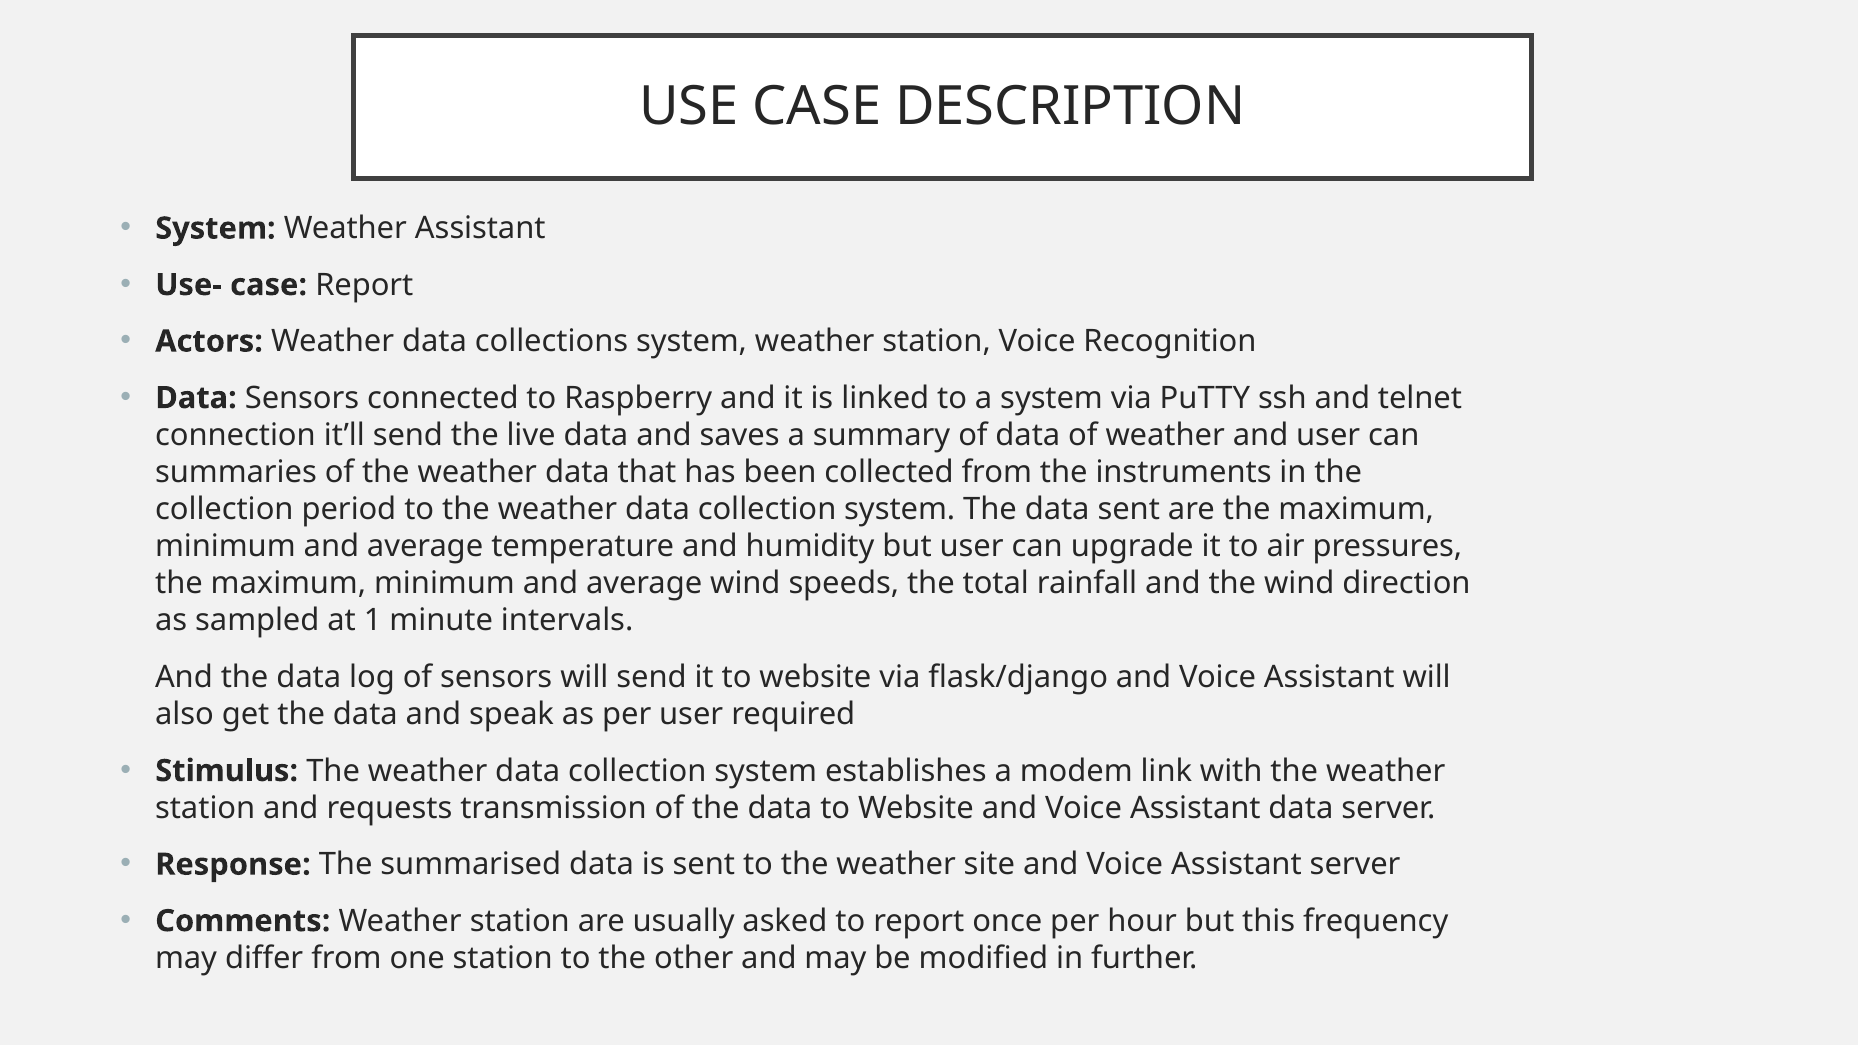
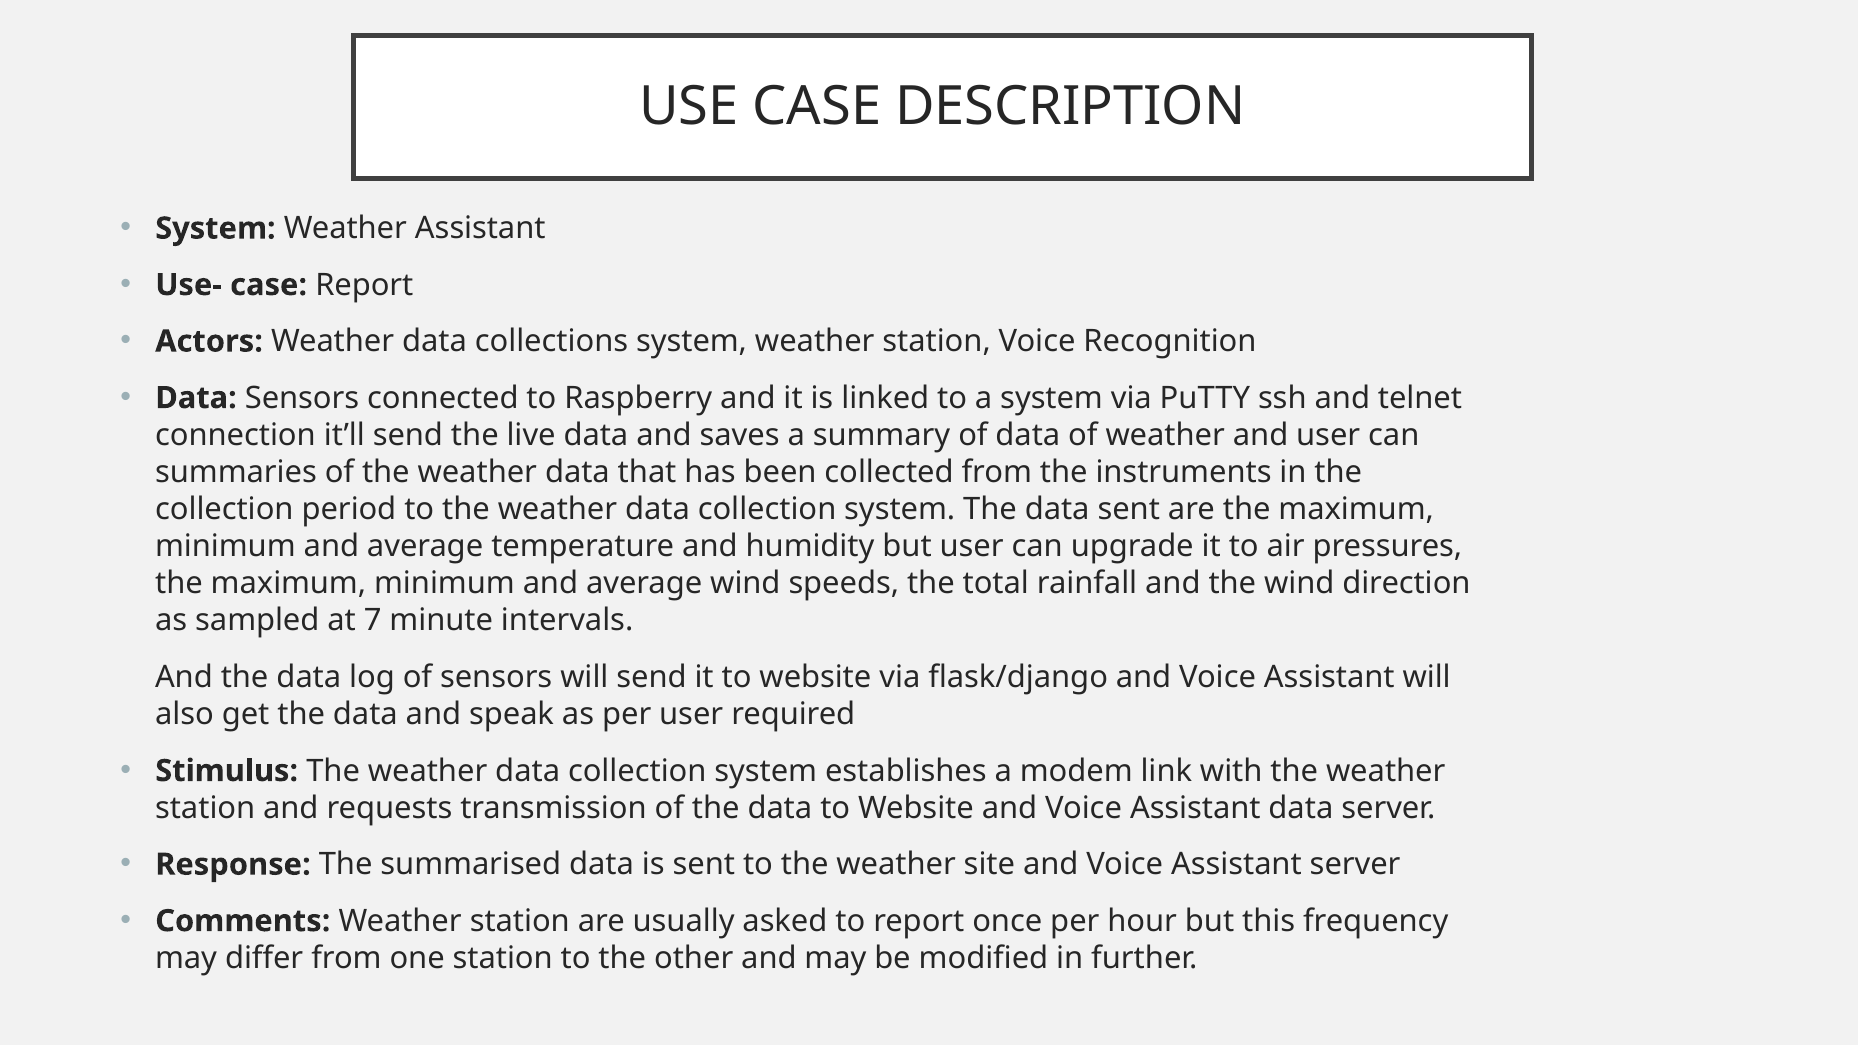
1: 1 -> 7
